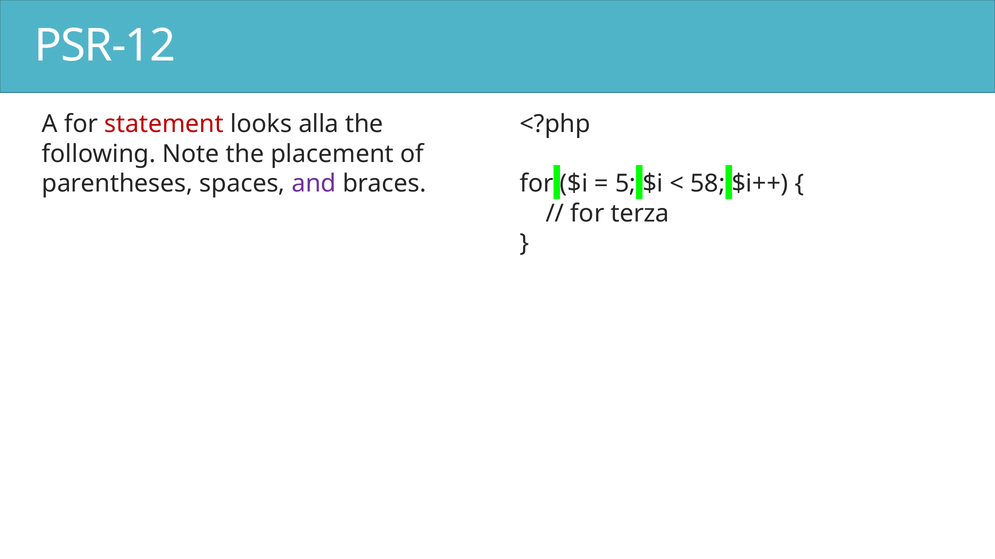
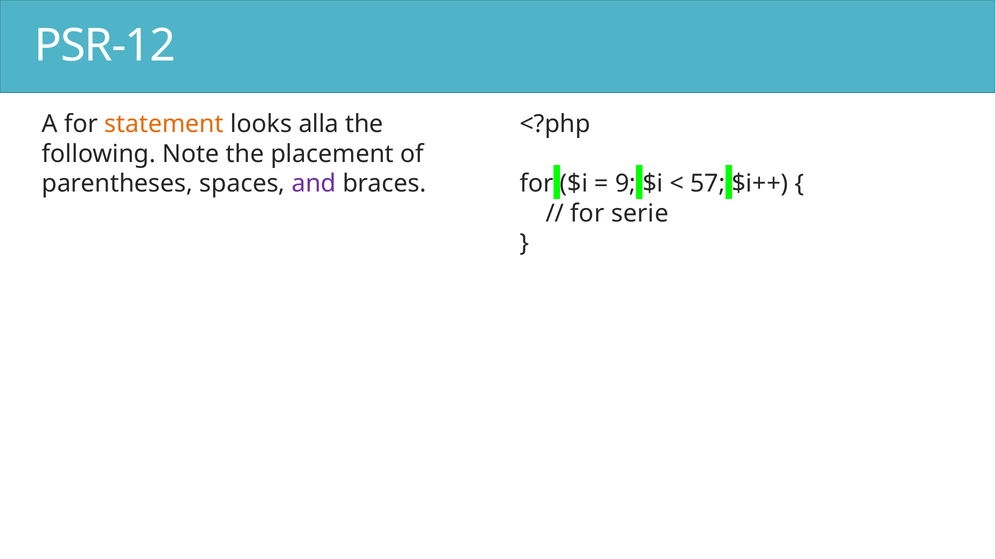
statement colour: red -> orange
5: 5 -> 9
58: 58 -> 57
terza: terza -> serie
